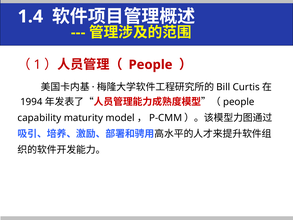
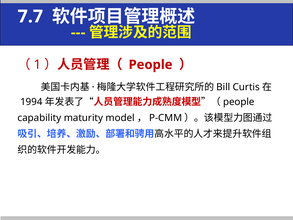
1.4: 1.4 -> 7.7
